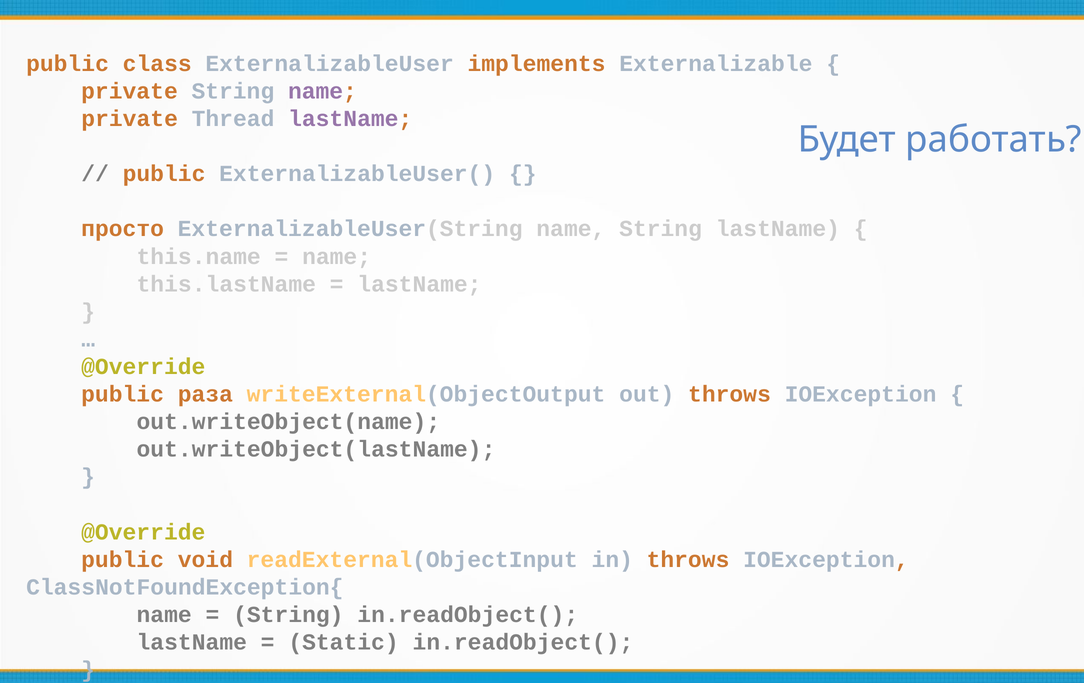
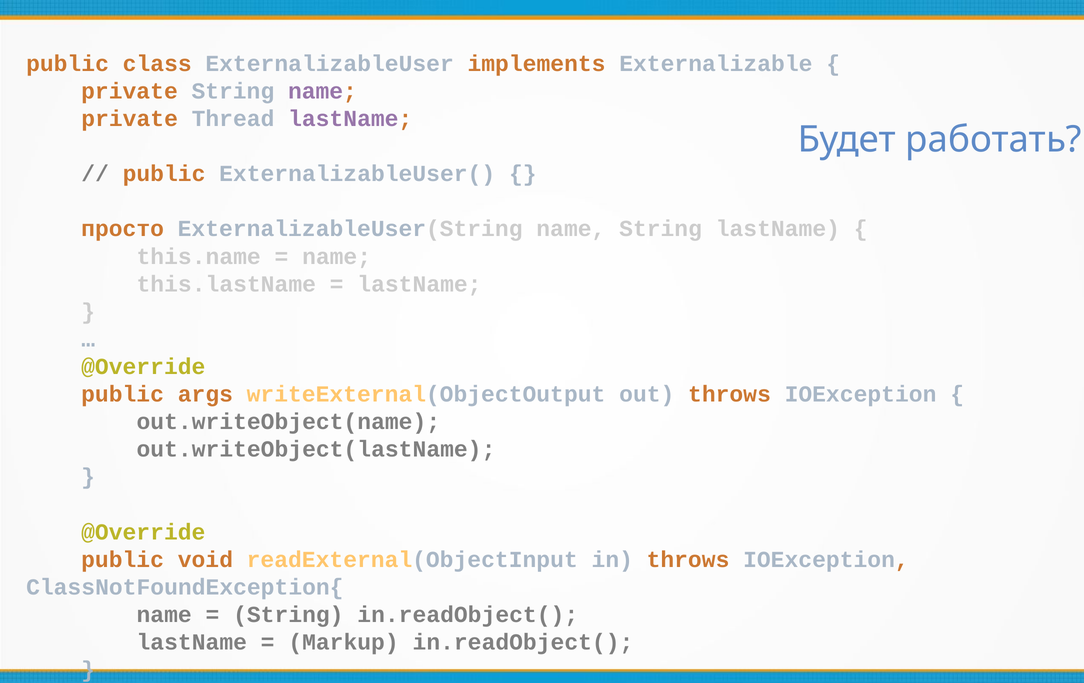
раза: раза -> args
Static: Static -> Markup
